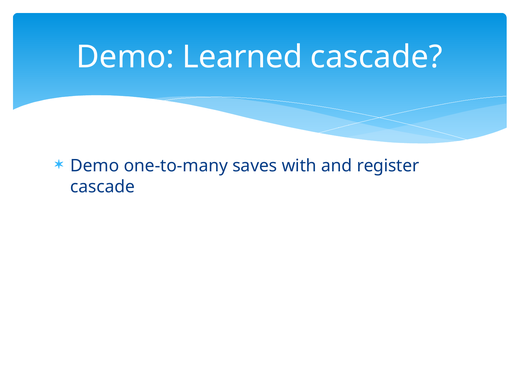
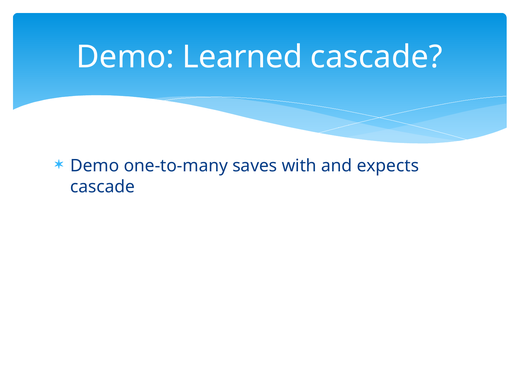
register: register -> expects
